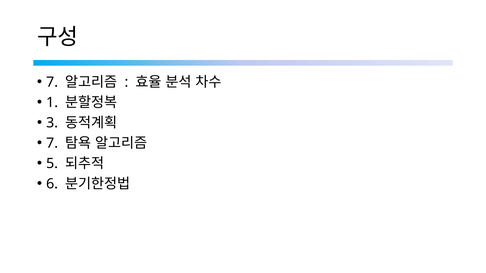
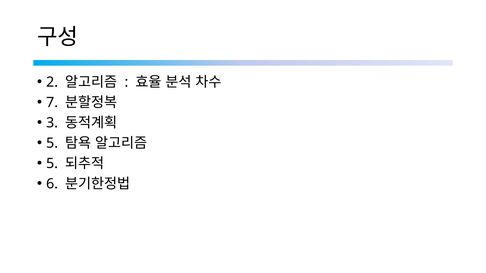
7 at (52, 82): 7 -> 2
1: 1 -> 7
7 at (52, 143): 7 -> 5
